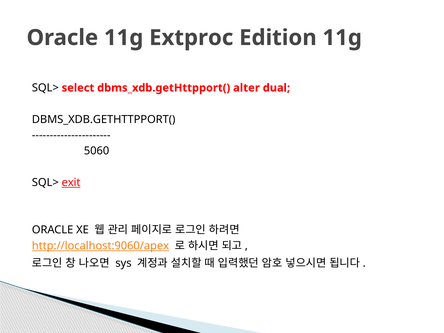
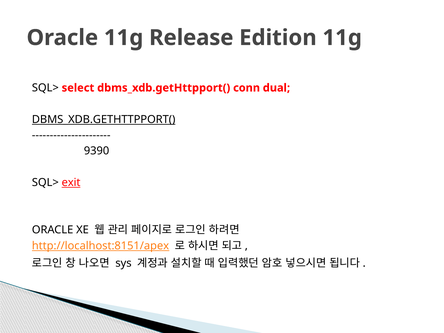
Extproc: Extproc -> Release
alter: alter -> conn
DBMS_XDB.GETHTTPPORT( at (104, 119) underline: none -> present
5060: 5060 -> 9390
http://localhost:9060/apex: http://localhost:9060/apex -> http://localhost:8151/apex
